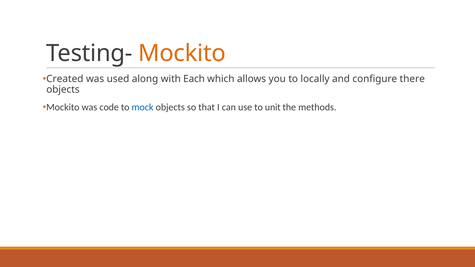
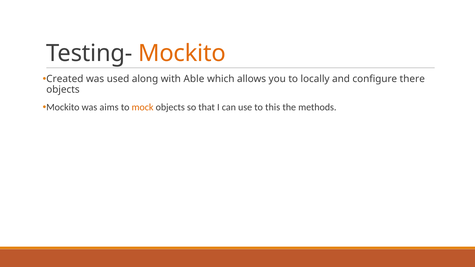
Each: Each -> Able
code: code -> aims
mock colour: blue -> orange
unit: unit -> this
